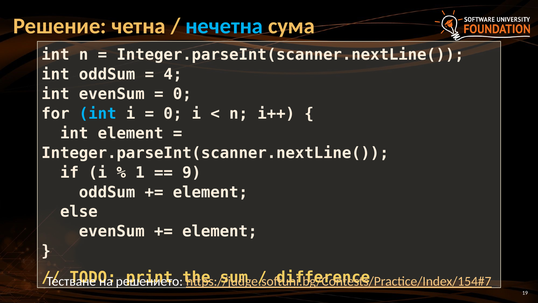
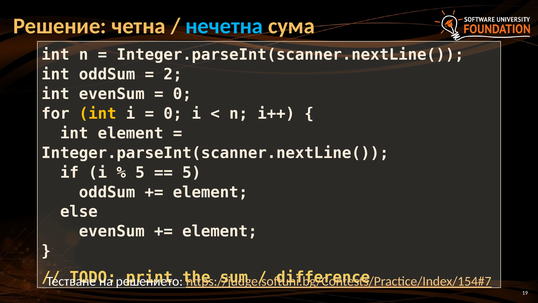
4: 4 -> 2
int at (98, 114) colour: light blue -> yellow
1 at (140, 172): 1 -> 5
9 at (192, 172): 9 -> 5
